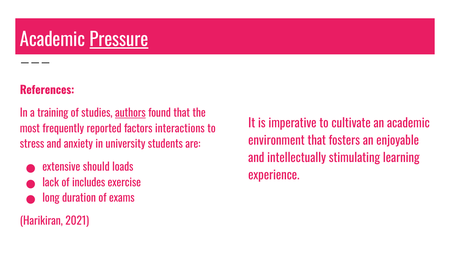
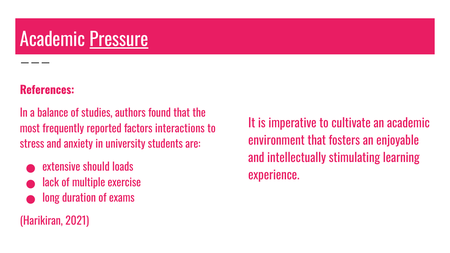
training: training -> balance
authors underline: present -> none
includes: includes -> multiple
